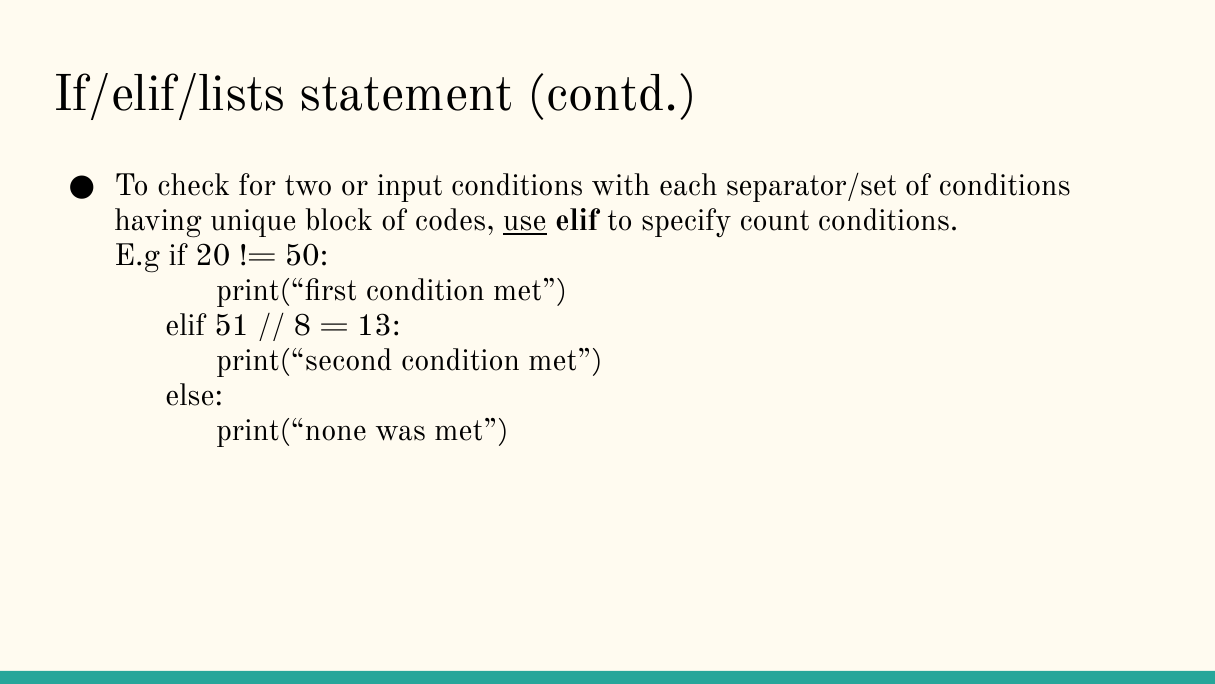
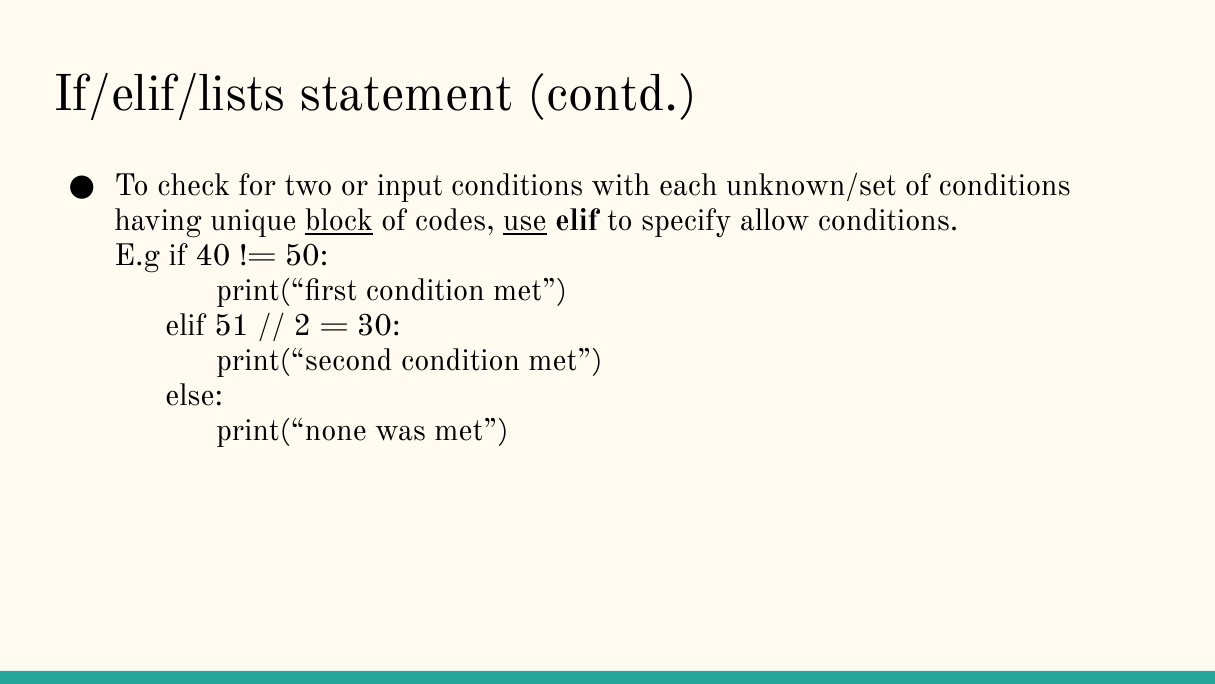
separator/set: separator/set -> unknown/set
block underline: none -> present
count: count -> allow
20: 20 -> 40
8: 8 -> 2
13: 13 -> 30
